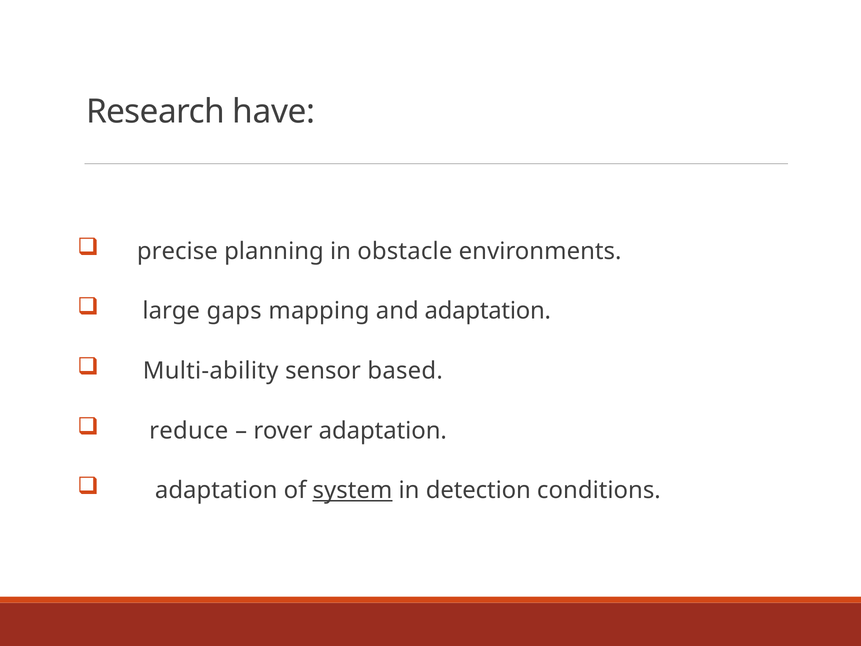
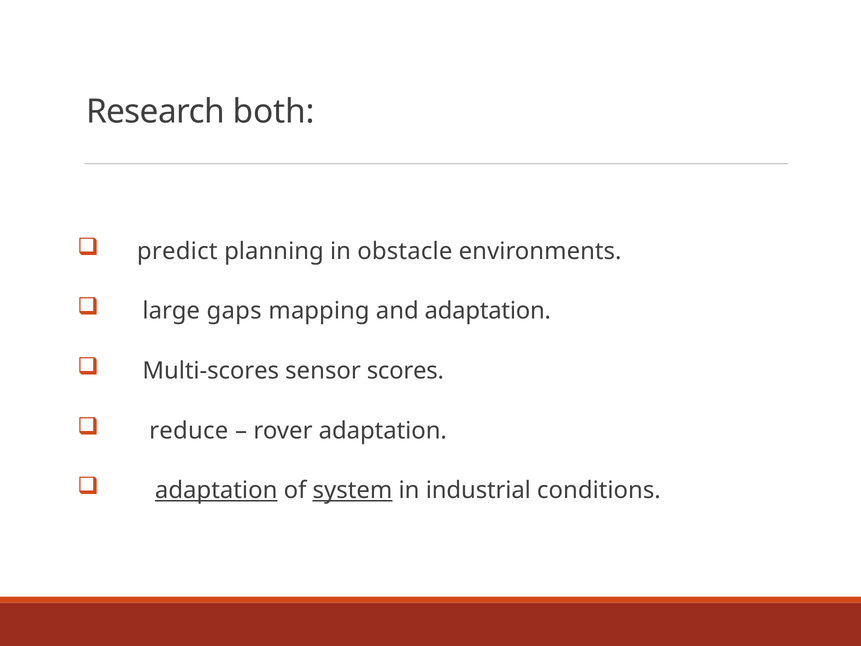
have: have -> both
precise: precise -> predict
Multi-ability: Multi-ability -> Multi-scores
based: based -> scores
adaptation at (216, 490) underline: none -> present
detection: detection -> industrial
